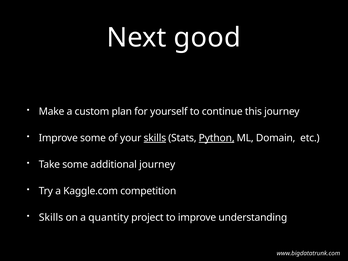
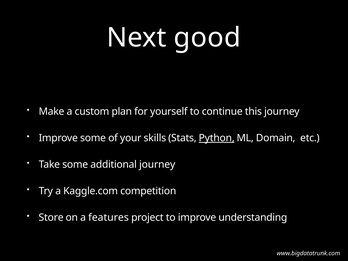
skills at (155, 138) underline: present -> none
Skills at (51, 218): Skills -> Store
quantity: quantity -> features
